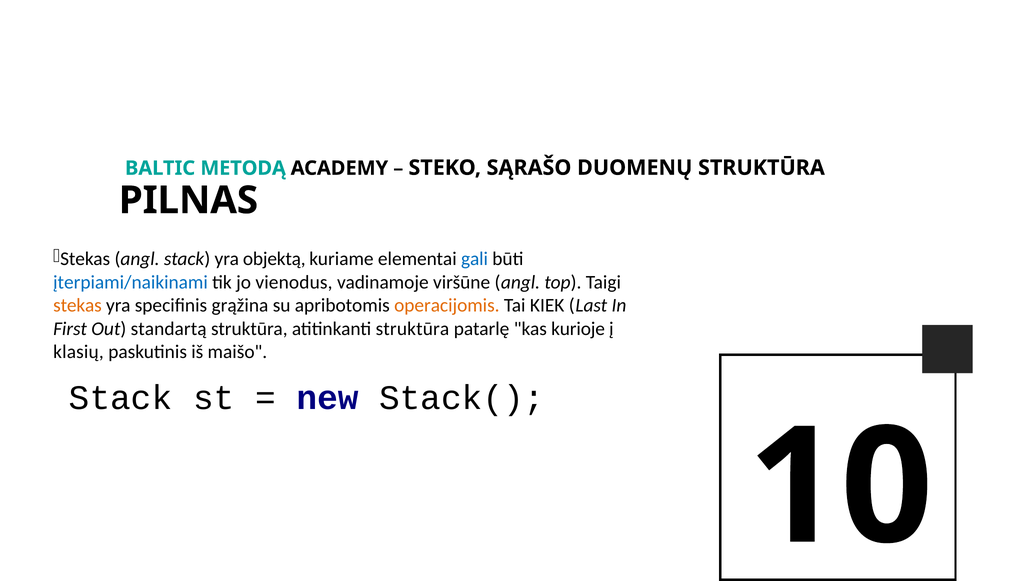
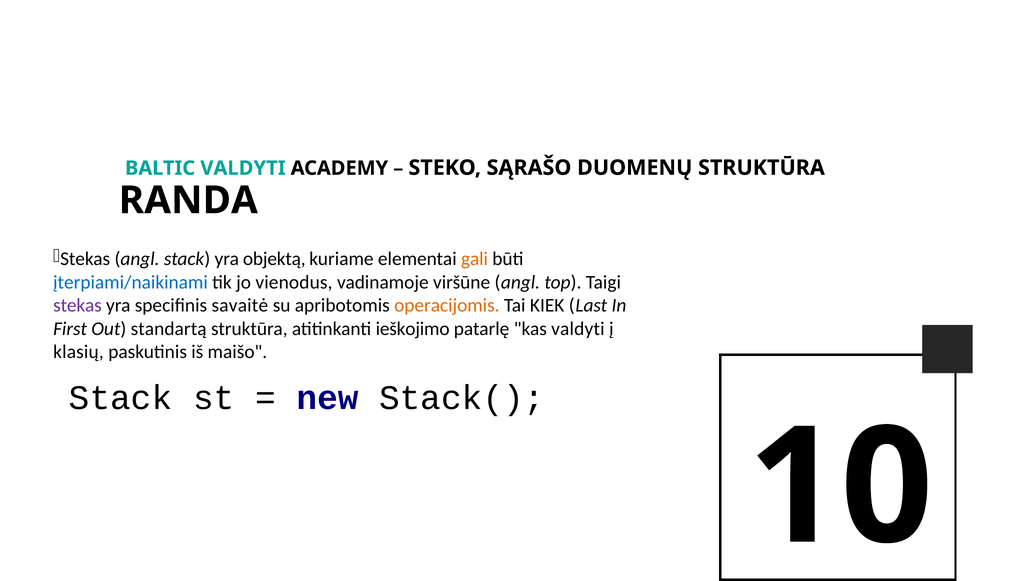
BALTIC METODĄ: METODĄ -> VALDYTI
PILNAS: PILNAS -> RANDA
gali colour: blue -> orange
stekas at (77, 306) colour: orange -> purple
grąžina: grąžina -> savaitė
atitinkanti struktūra: struktūra -> ieškojimo
kas kurioje: kurioje -> valdyti
